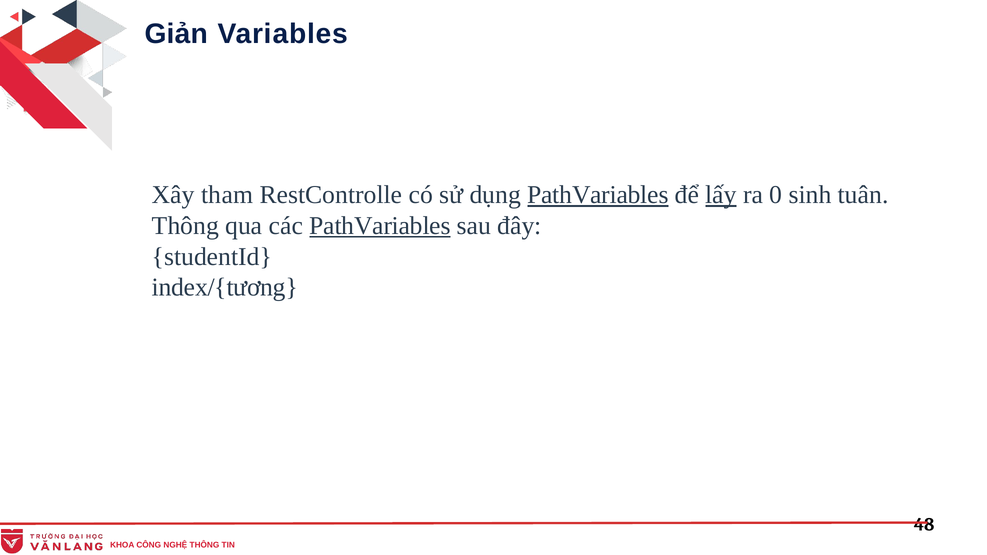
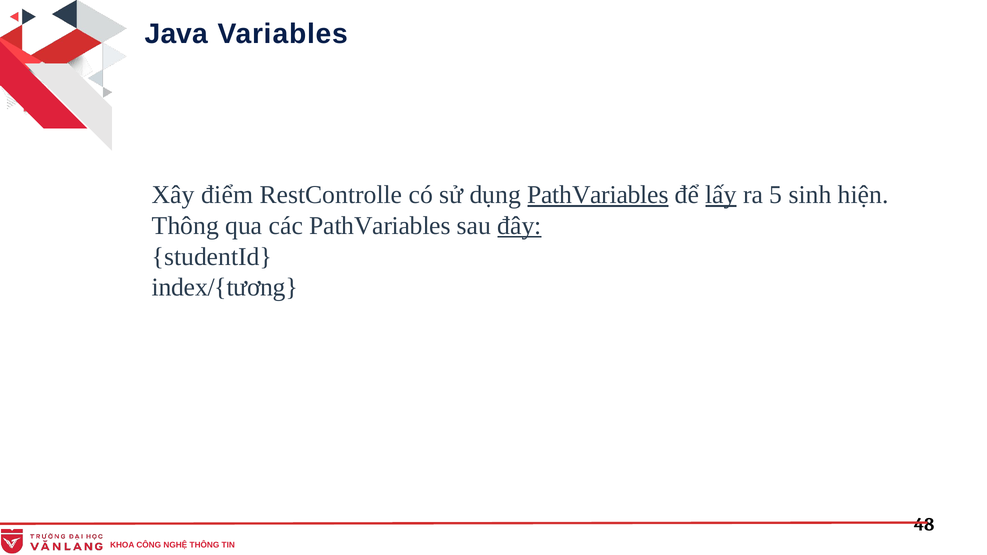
Giản: Giản -> Java
tham: tham -> điểm
0: 0 -> 5
tuân: tuân -> hiện
PathVariables at (380, 226) underline: present -> none
đây underline: none -> present
